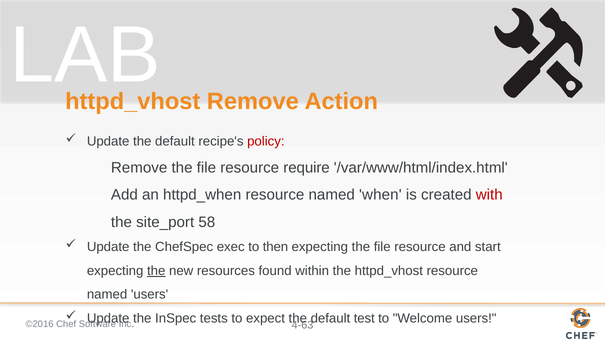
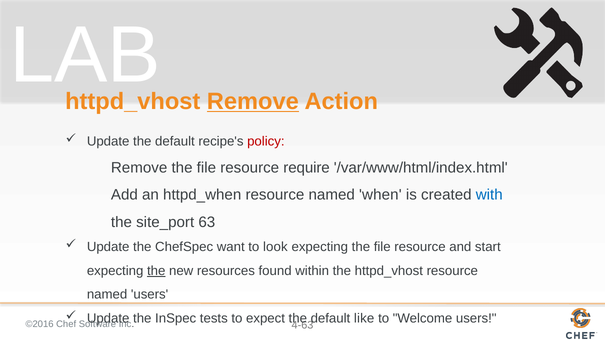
Remove at (253, 101) underline: none -> present
with colour: red -> blue
58: 58 -> 63
exec: exec -> want
then: then -> look
test: test -> like
